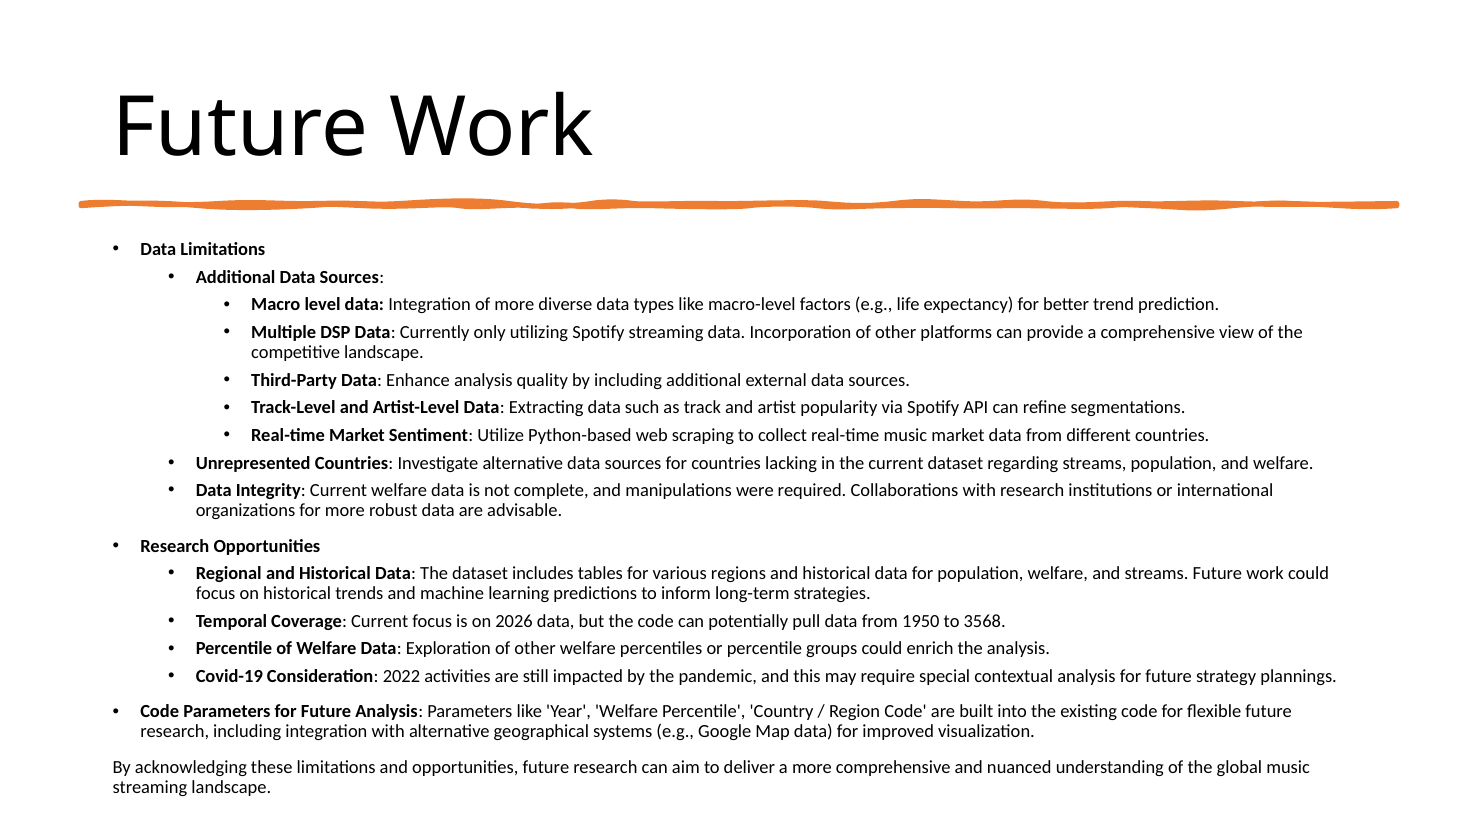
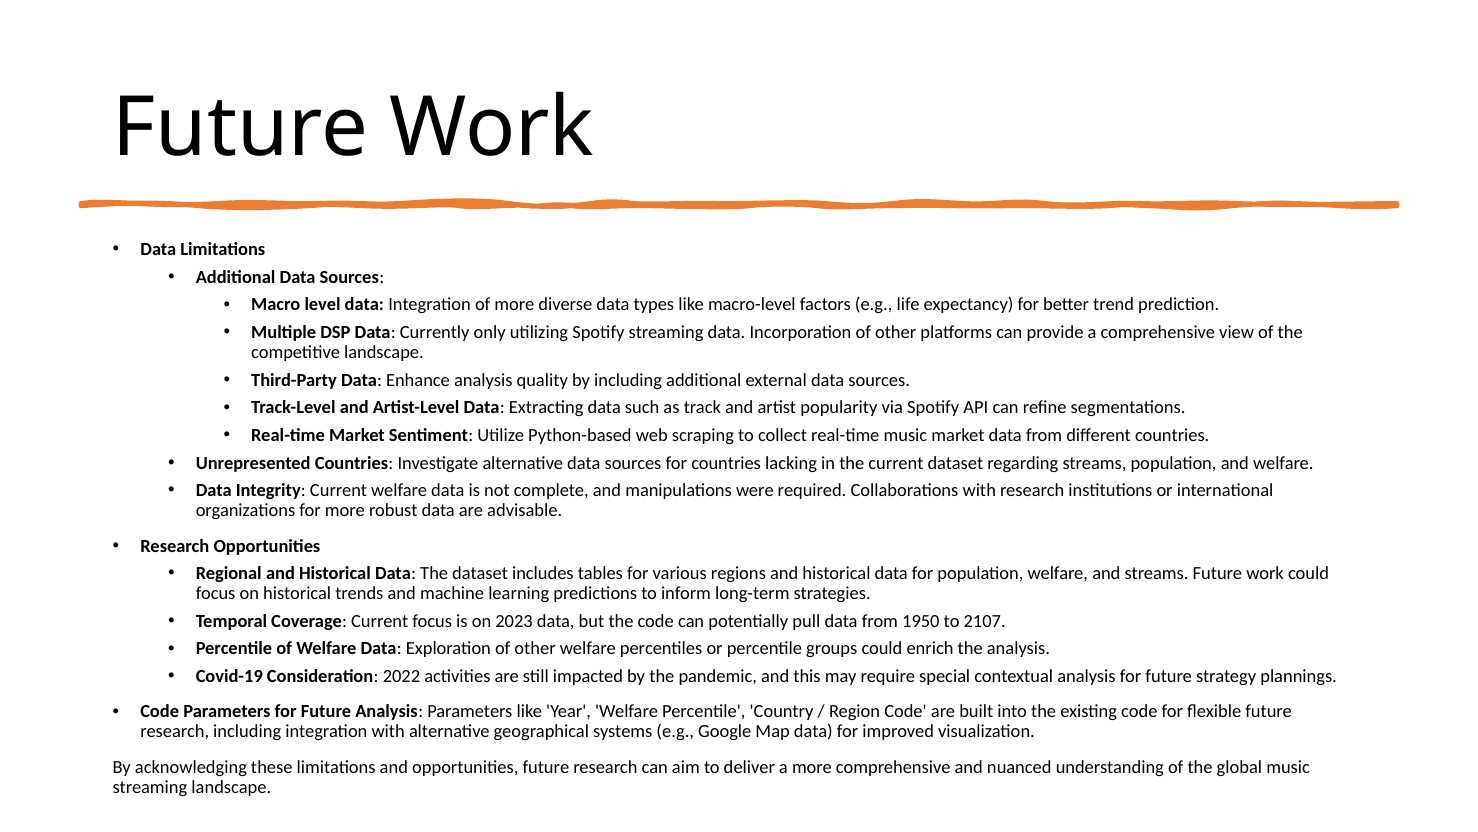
2026: 2026 -> 2023
3568: 3568 -> 2107
